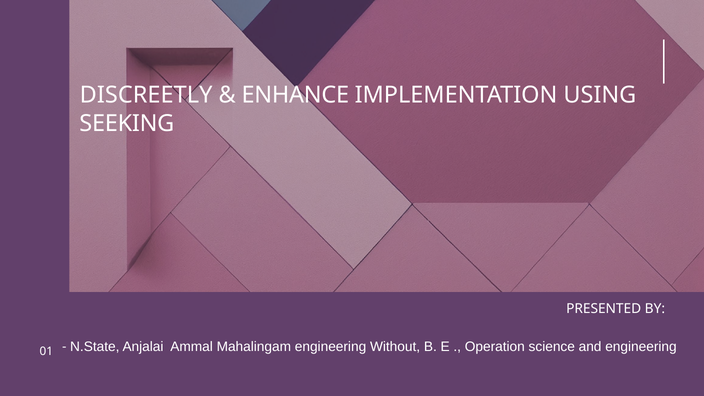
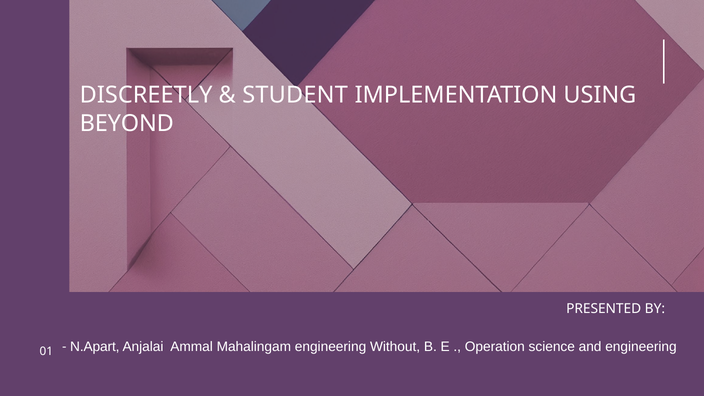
ENHANCE: ENHANCE -> STUDENT
SEEKING: SEEKING -> BEYOND
N.State: N.State -> N.Apart
